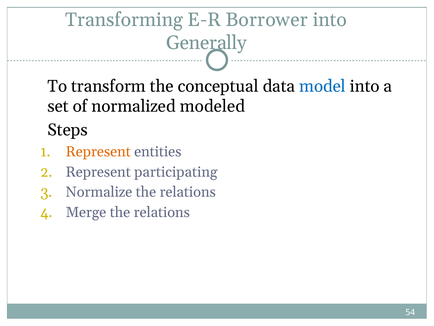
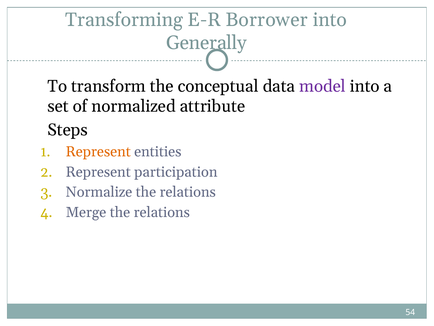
model colour: blue -> purple
modeled: modeled -> attribute
participating: participating -> participation
